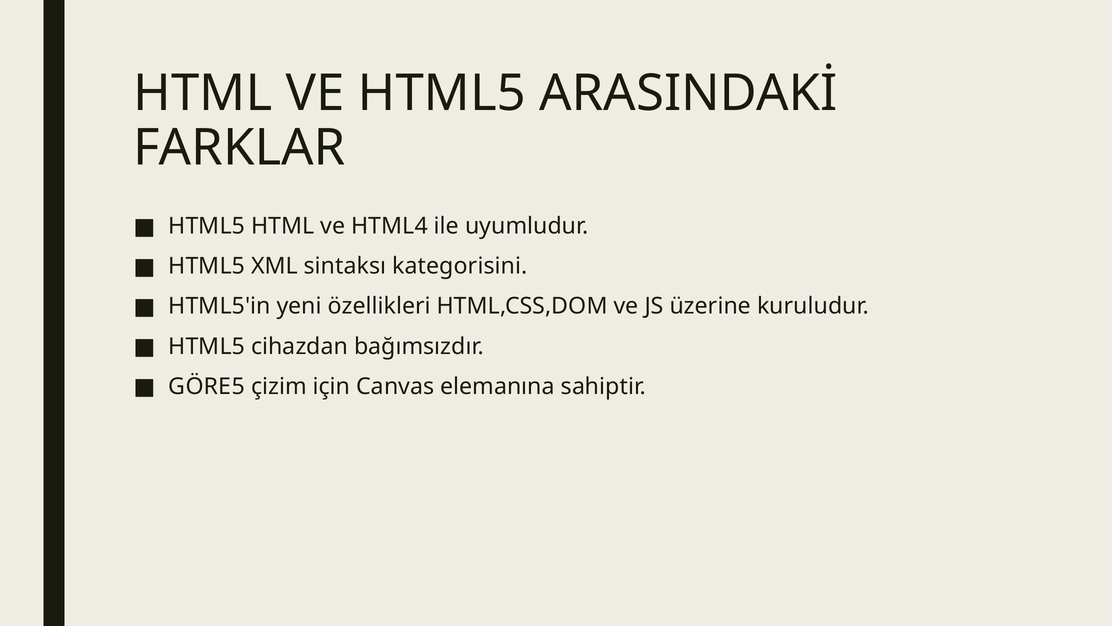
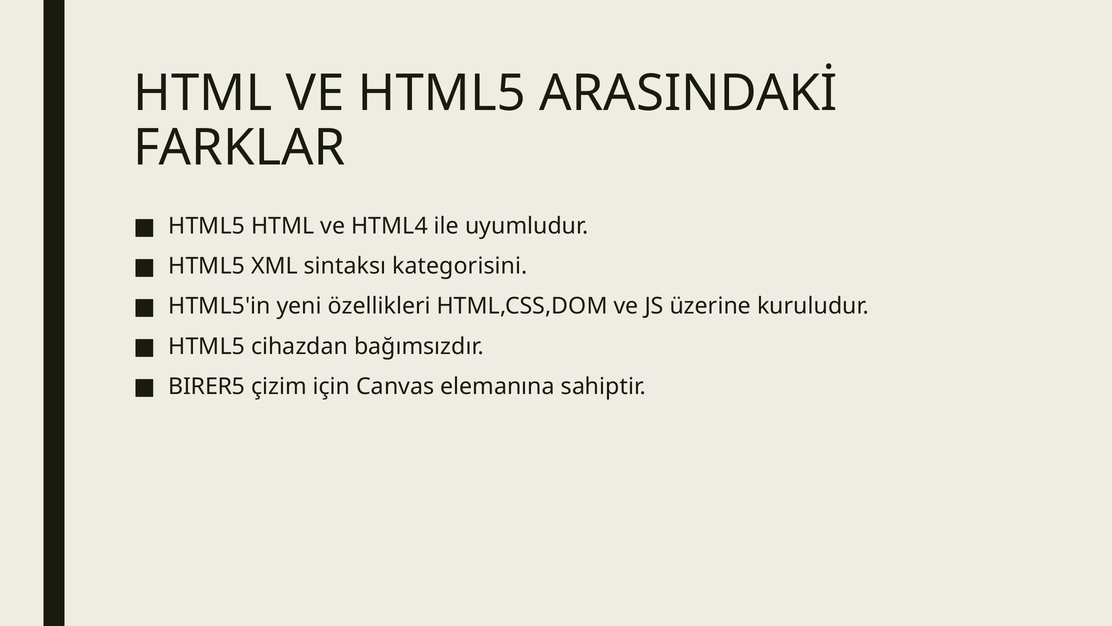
GÖRE5: GÖRE5 -> BIRER5
